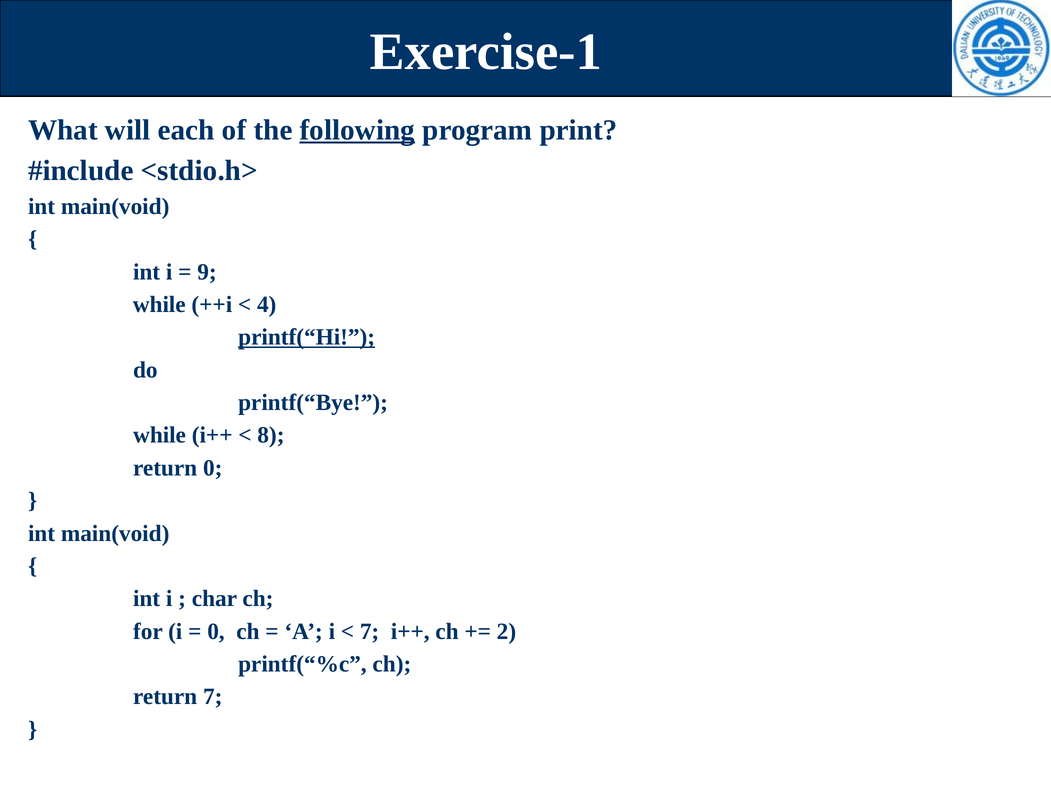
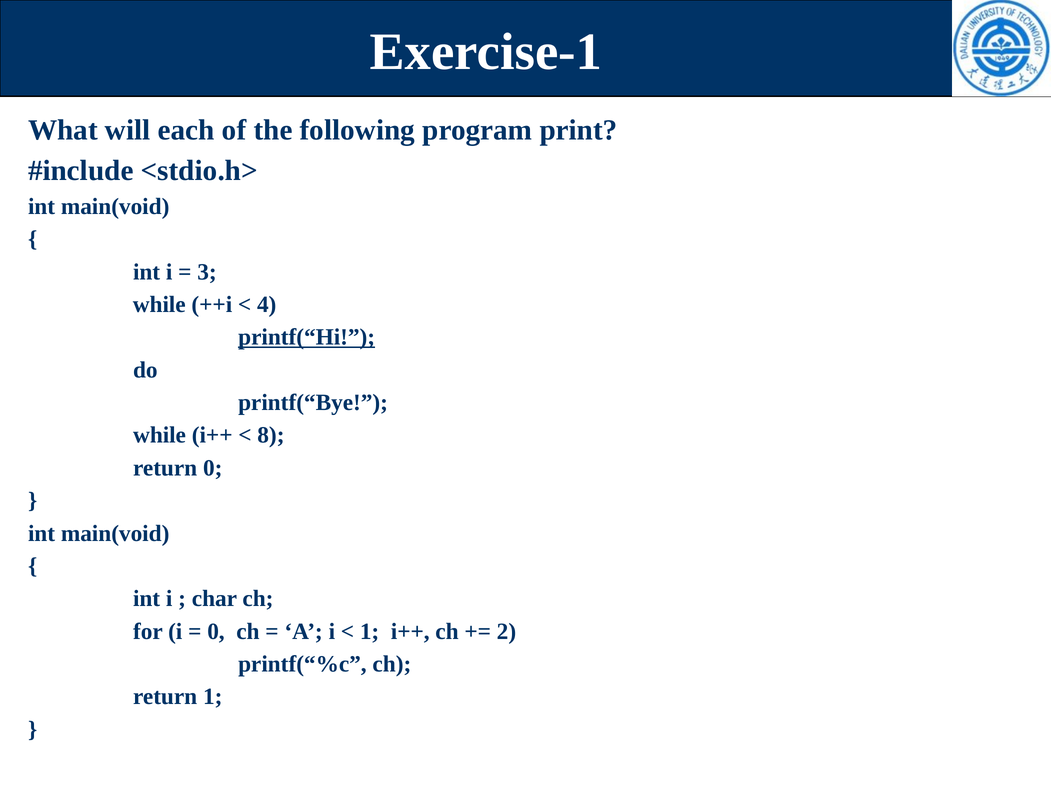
following underline: present -> none
9: 9 -> 3
7 at (370, 632): 7 -> 1
return 7: 7 -> 1
